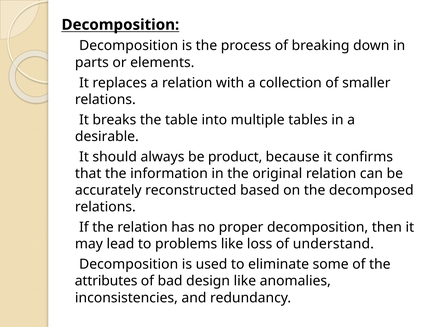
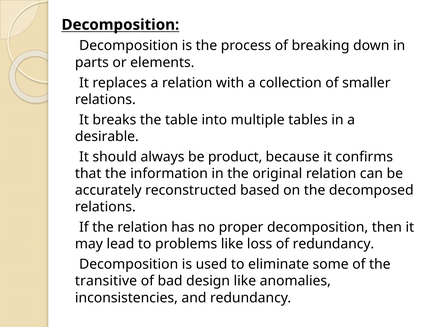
of understand: understand -> redundancy
attributes: attributes -> transitive
